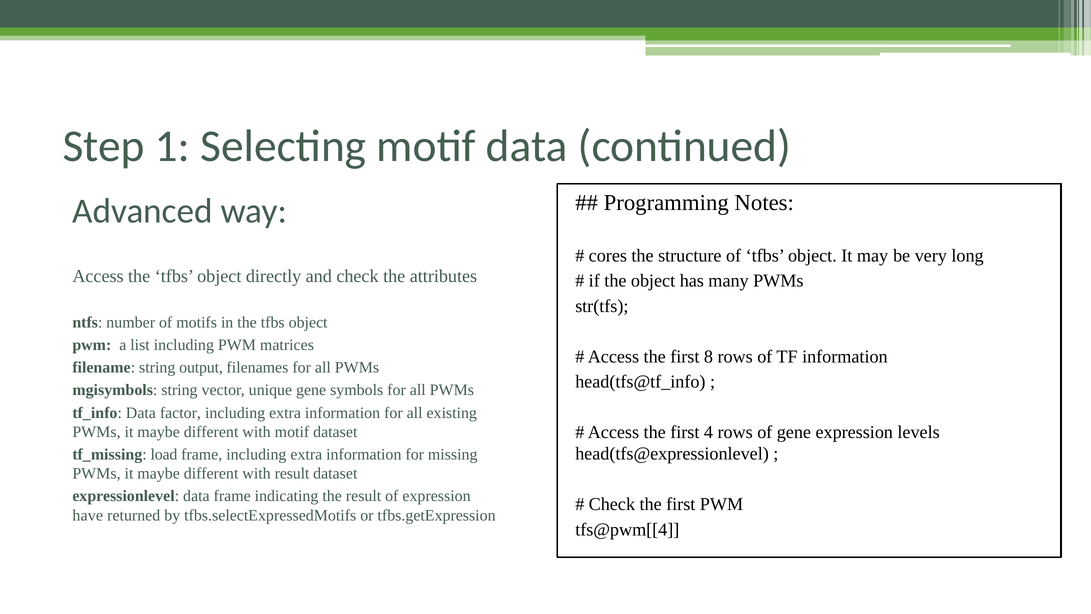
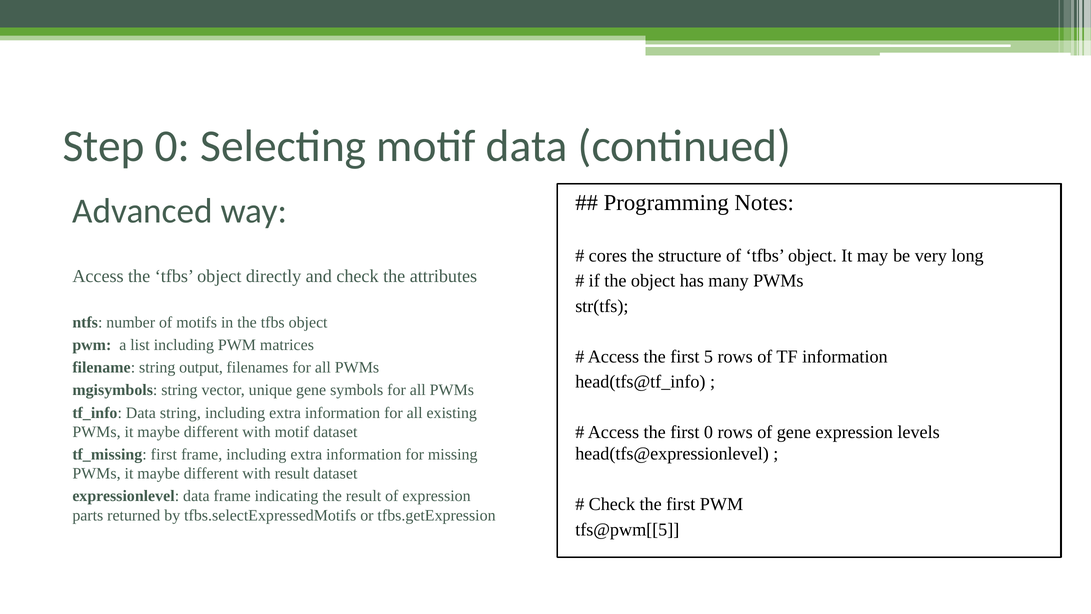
Step 1: 1 -> 0
8: 8 -> 5
Data factor: factor -> string
first 4: 4 -> 0
tf_missing load: load -> first
have: have -> parts
tfs@pwm[[4: tfs@pwm[[4 -> tfs@pwm[[5
